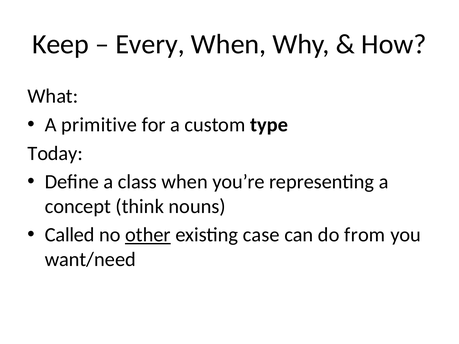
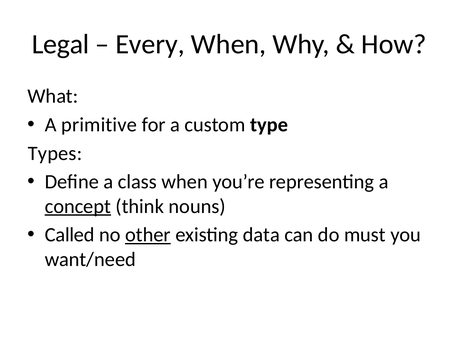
Keep: Keep -> Legal
Today: Today -> Types
concept underline: none -> present
case: case -> data
from: from -> must
